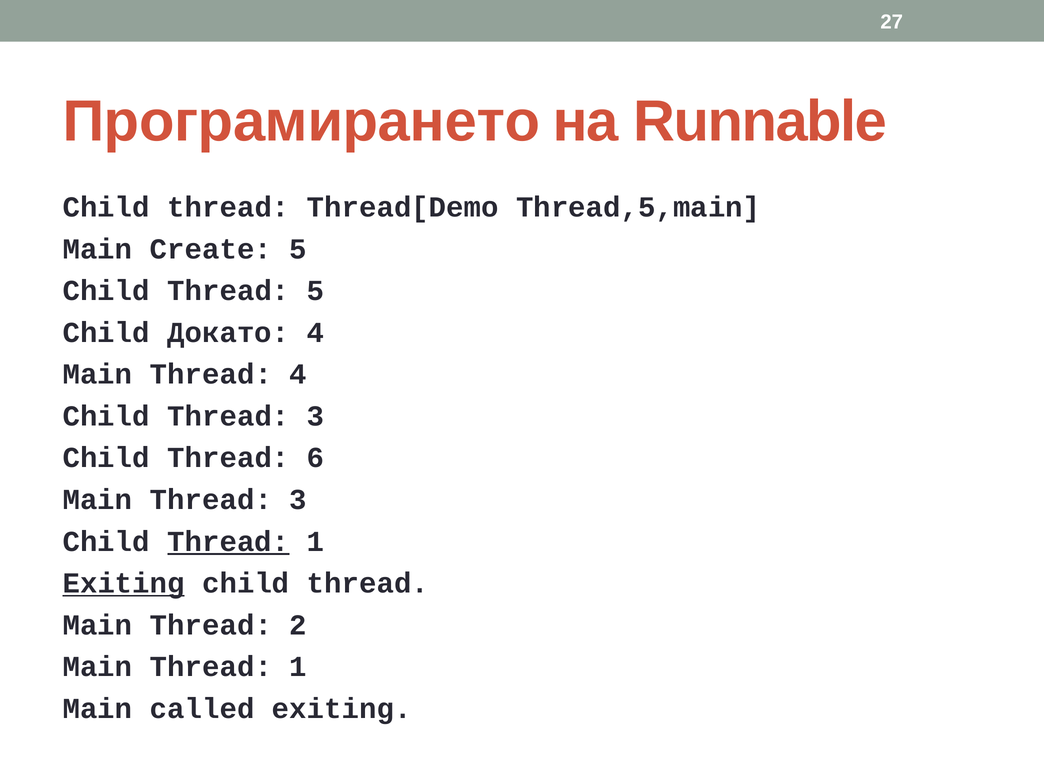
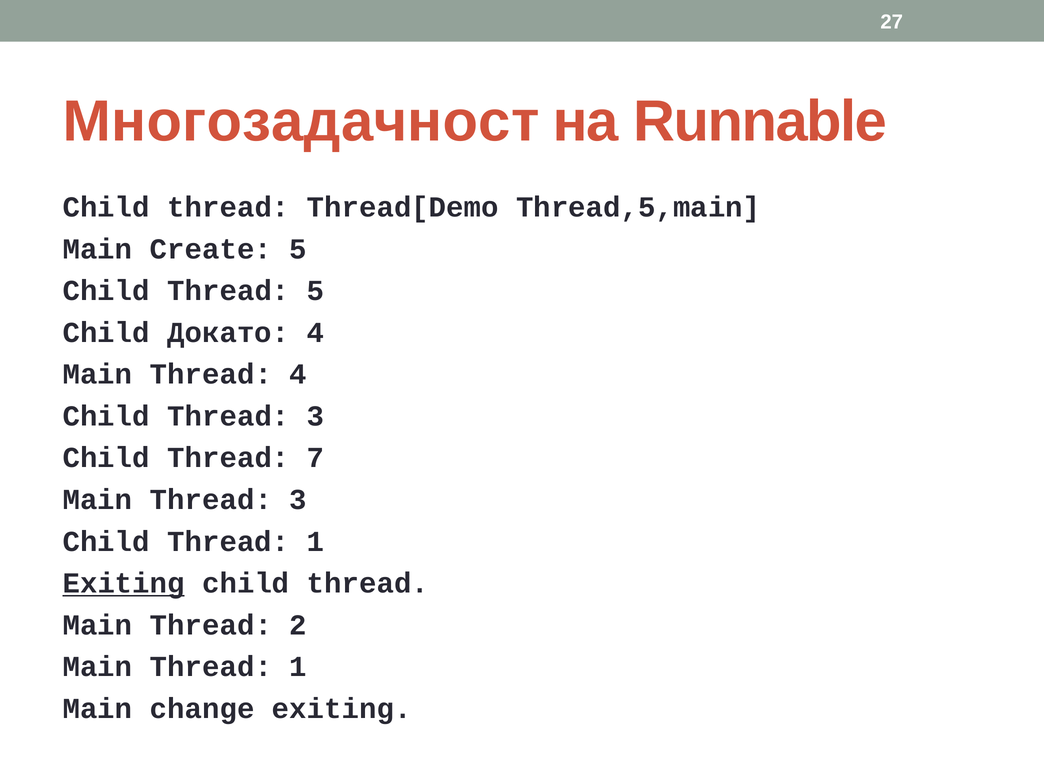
Програмирането: Програмирането -> Многозадачност
6: 6 -> 7
Thread at (228, 541) underline: present -> none
called: called -> change
